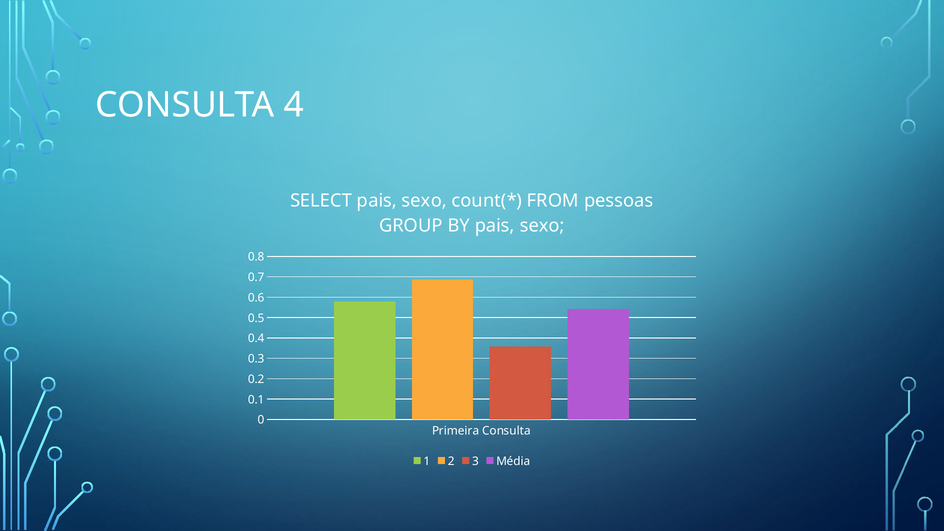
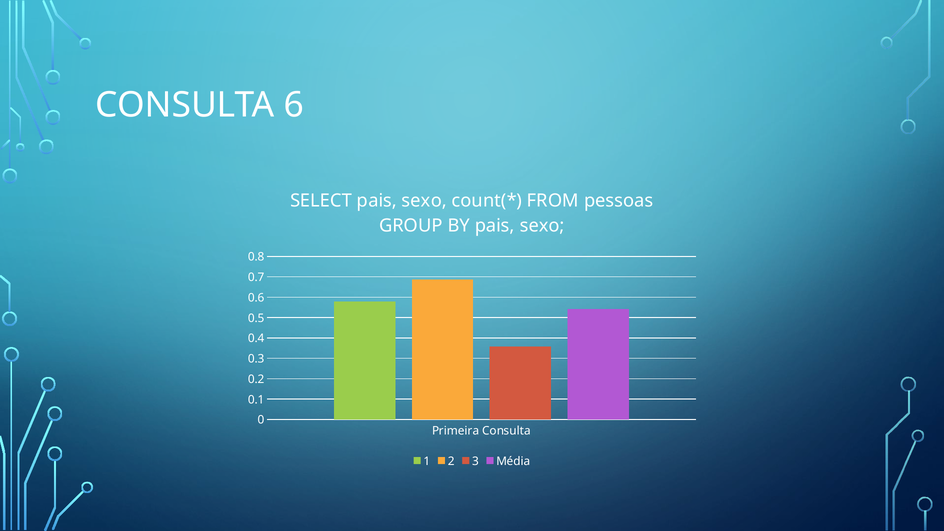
4: 4 -> 6
